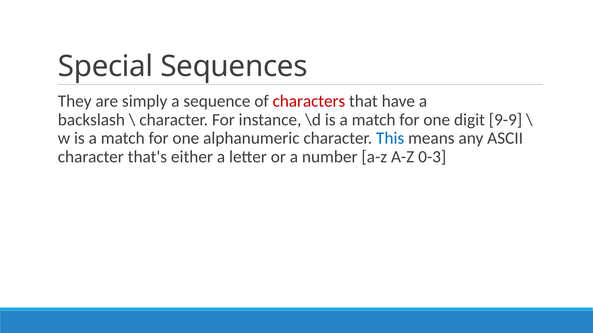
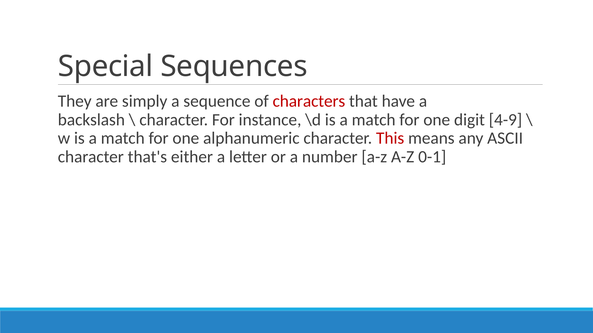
9-9: 9-9 -> 4-9
This colour: blue -> red
0-3: 0-3 -> 0-1
